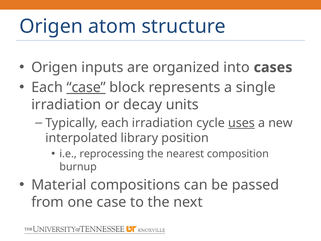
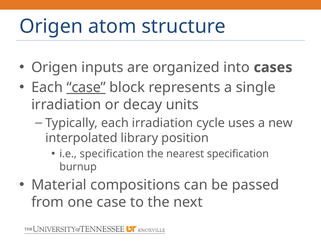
uses underline: present -> none
i.e reprocessing: reprocessing -> specification
nearest composition: composition -> specification
